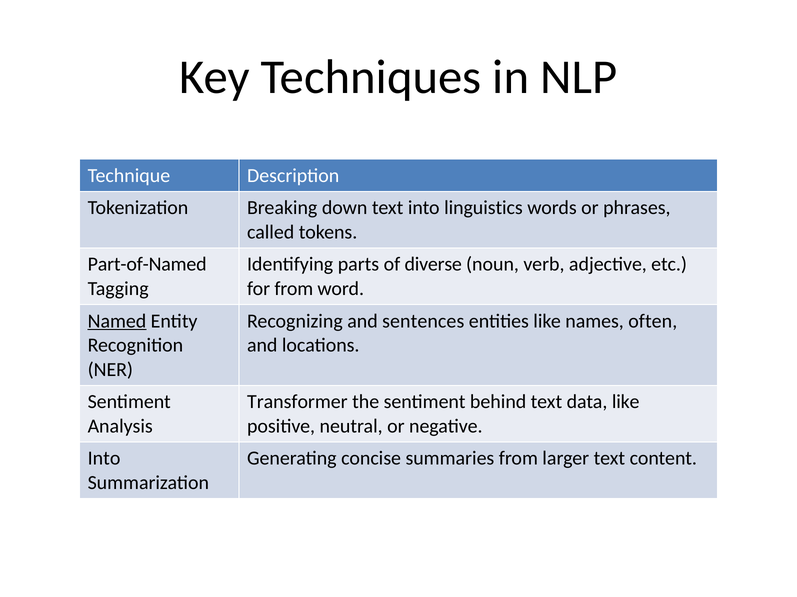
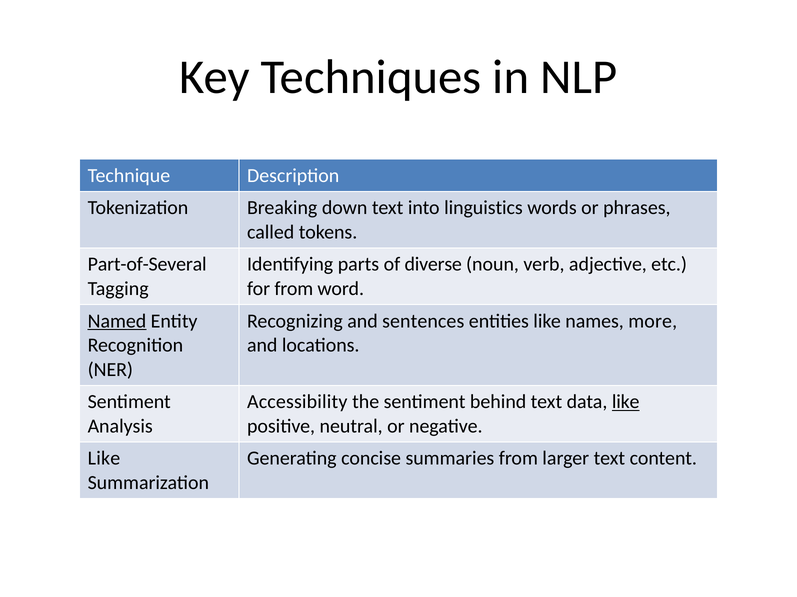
Part-of-Named: Part-of-Named -> Part-of-Several
often: often -> more
Transformer: Transformer -> Accessibility
like at (626, 402) underline: none -> present
Into at (104, 459): Into -> Like
